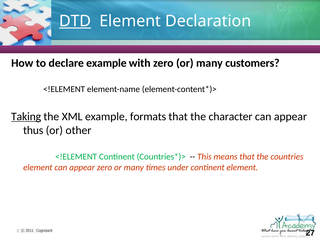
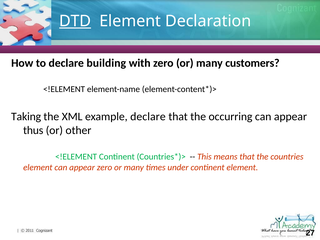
declare example: example -> building
Taking underline: present -> none
example formats: formats -> declare
character: character -> occurring
